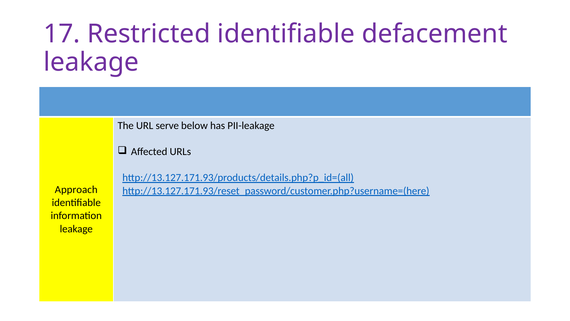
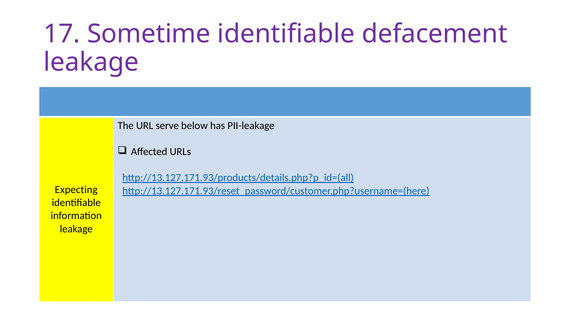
Restricted: Restricted -> Sometime
Approach: Approach -> Expecting
